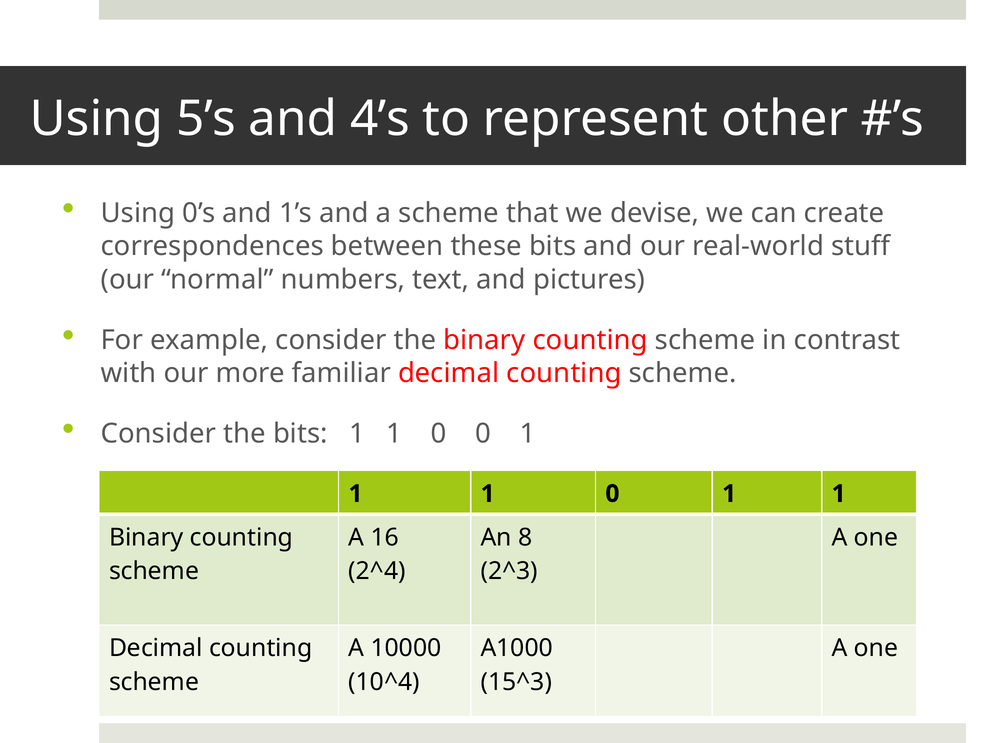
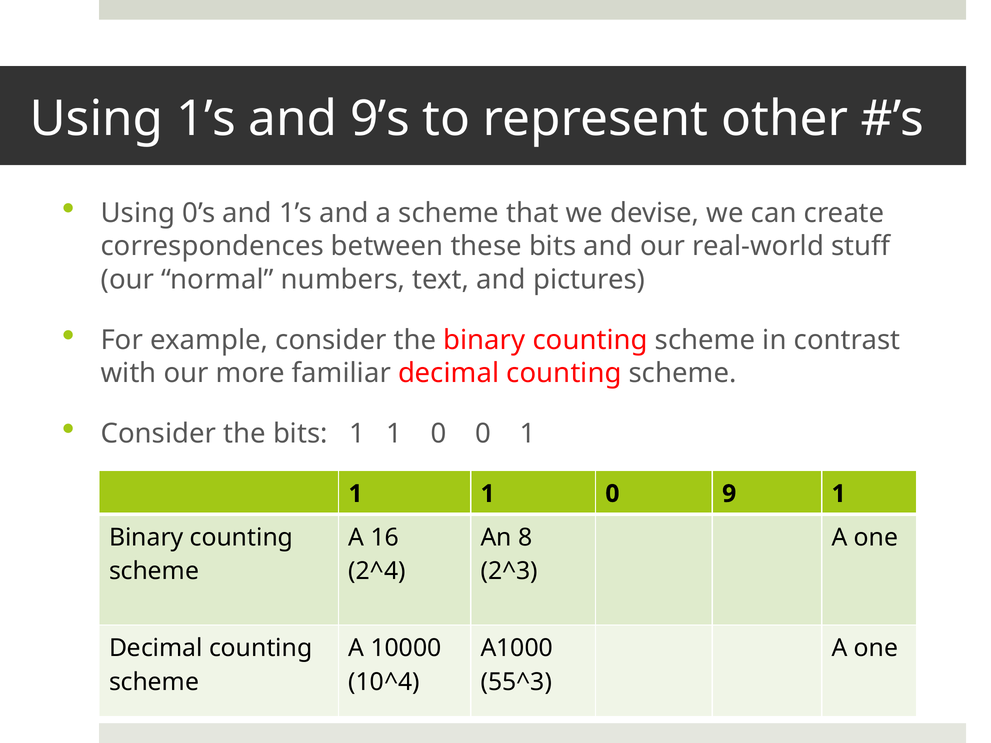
Using 5’s: 5’s -> 1’s
4’s: 4’s -> 9’s
1 0 1: 1 -> 9
15^3: 15^3 -> 55^3
